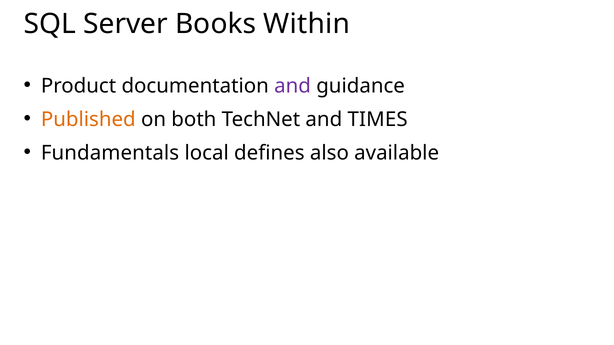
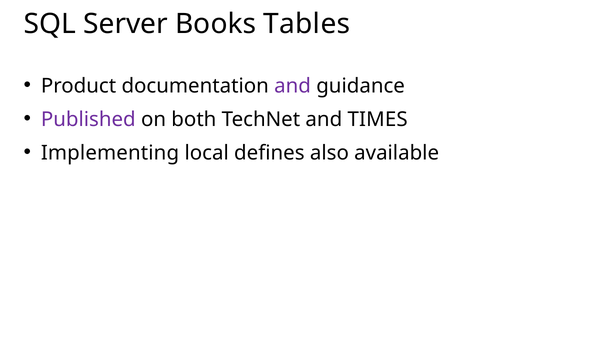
Within: Within -> Tables
Published colour: orange -> purple
Fundamentals: Fundamentals -> Implementing
